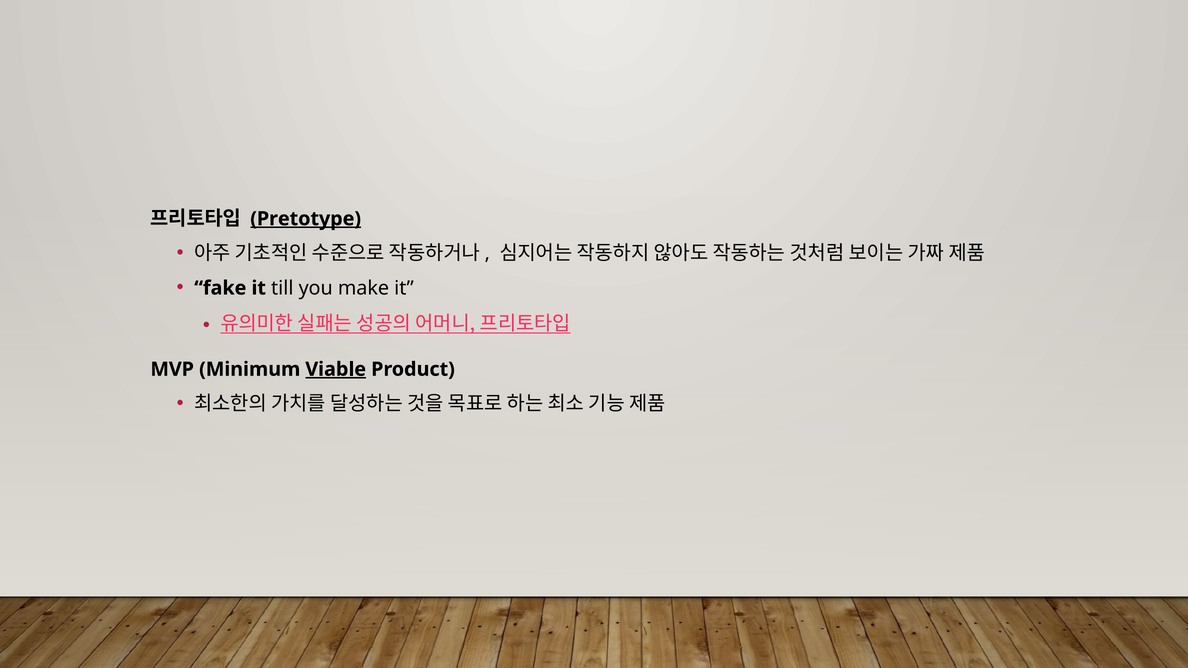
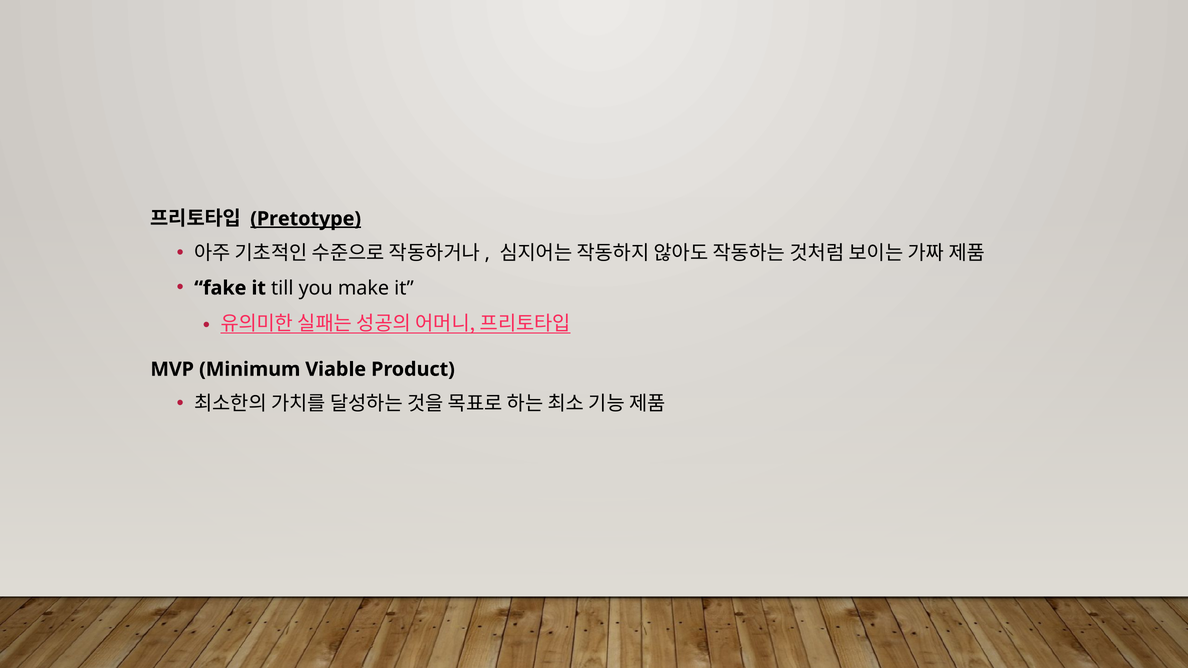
Viable underline: present -> none
